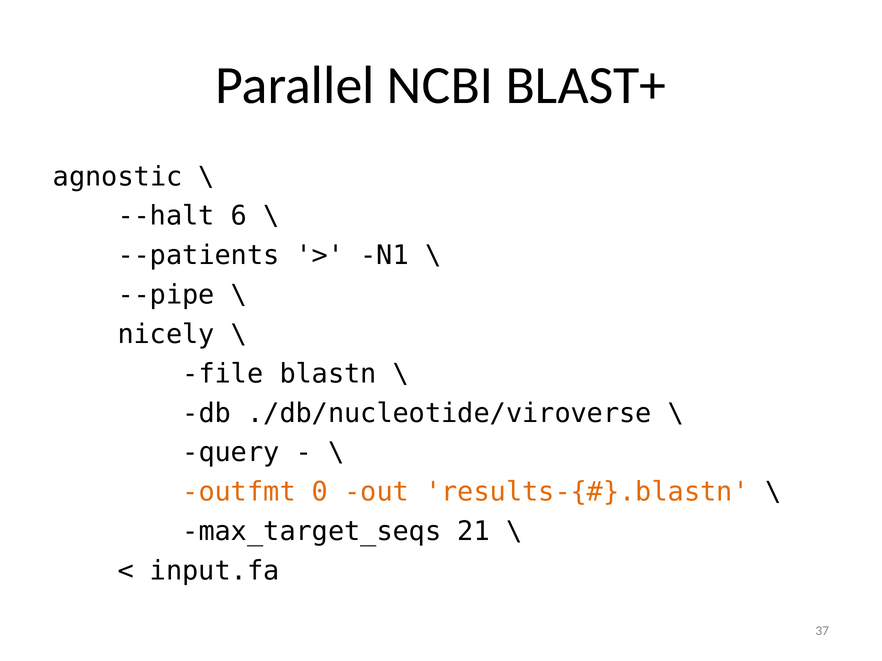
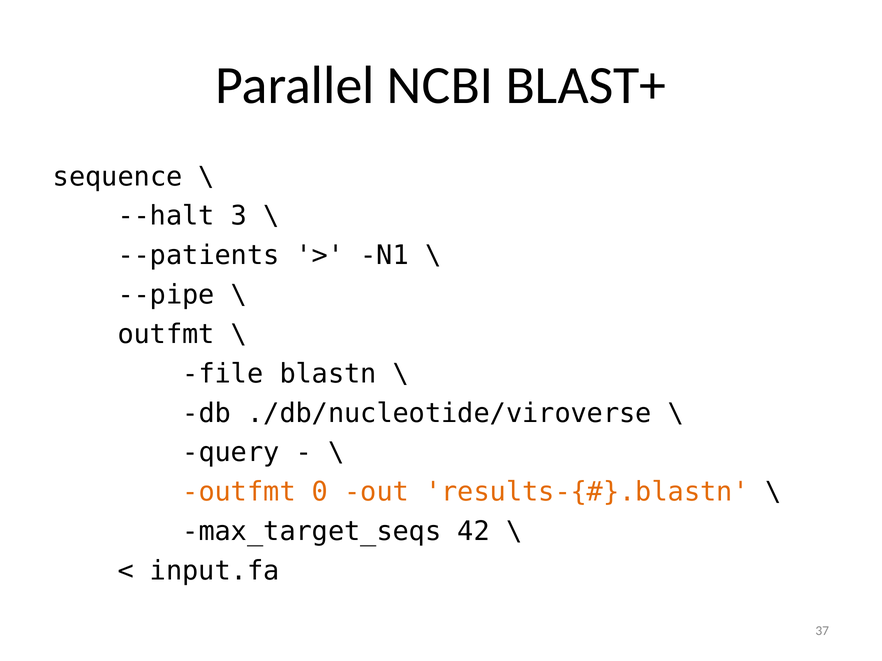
agnostic: agnostic -> sequence
6: 6 -> 3
nicely at (166, 335): nicely -> outfmt
21: 21 -> 42
